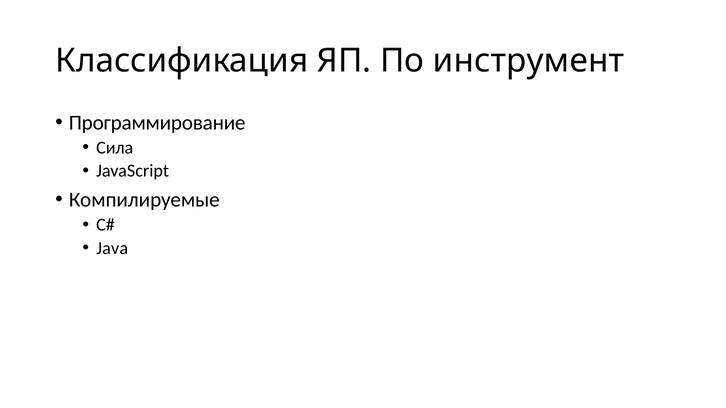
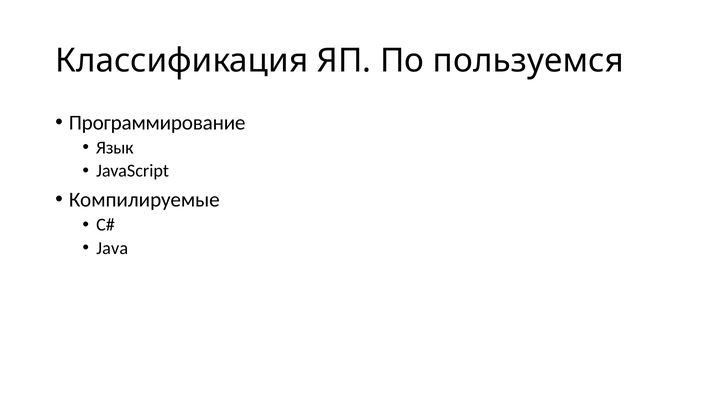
инструмент: инструмент -> пользуемся
Сила: Сила -> Язык
